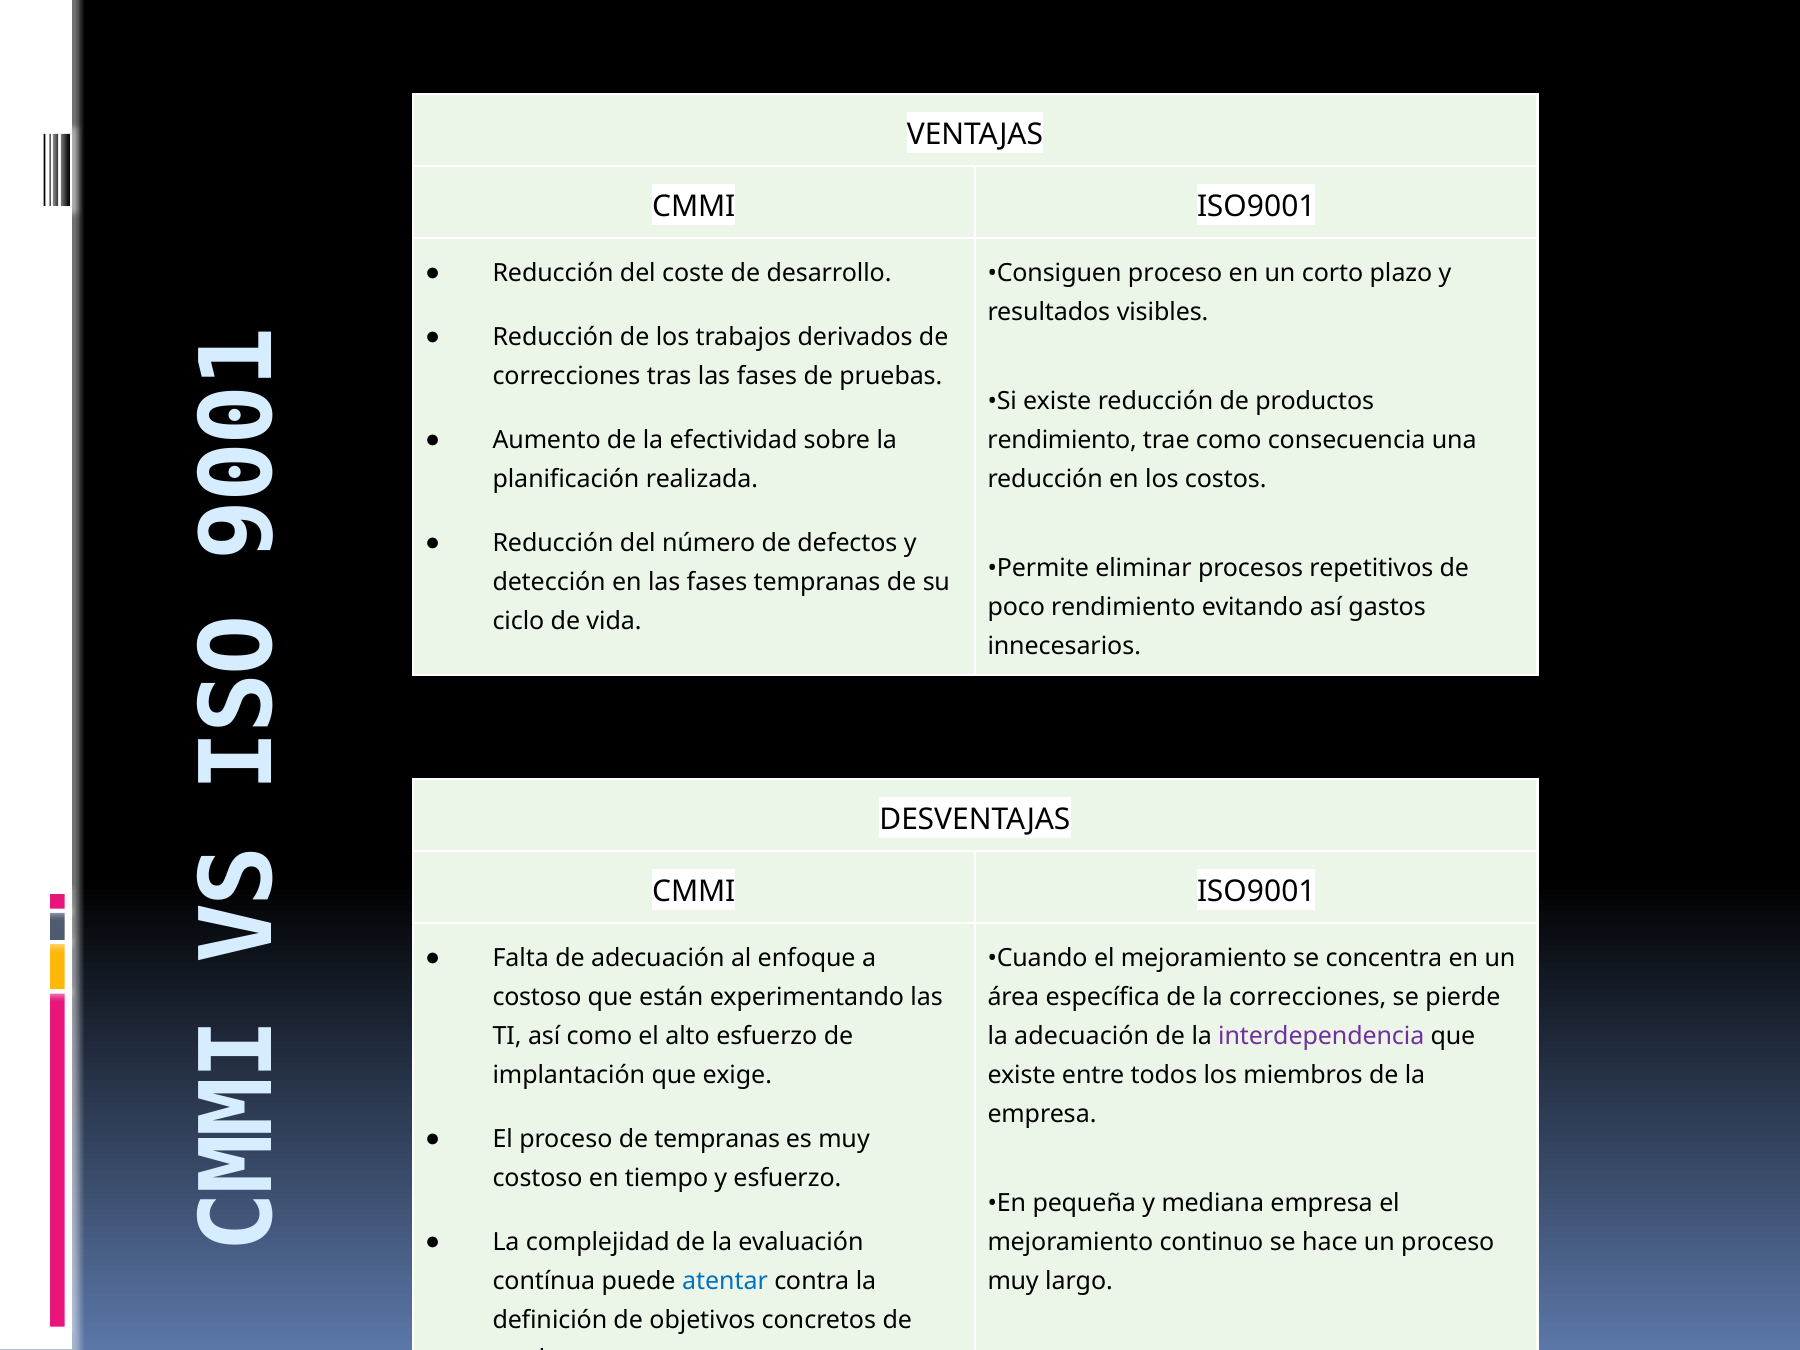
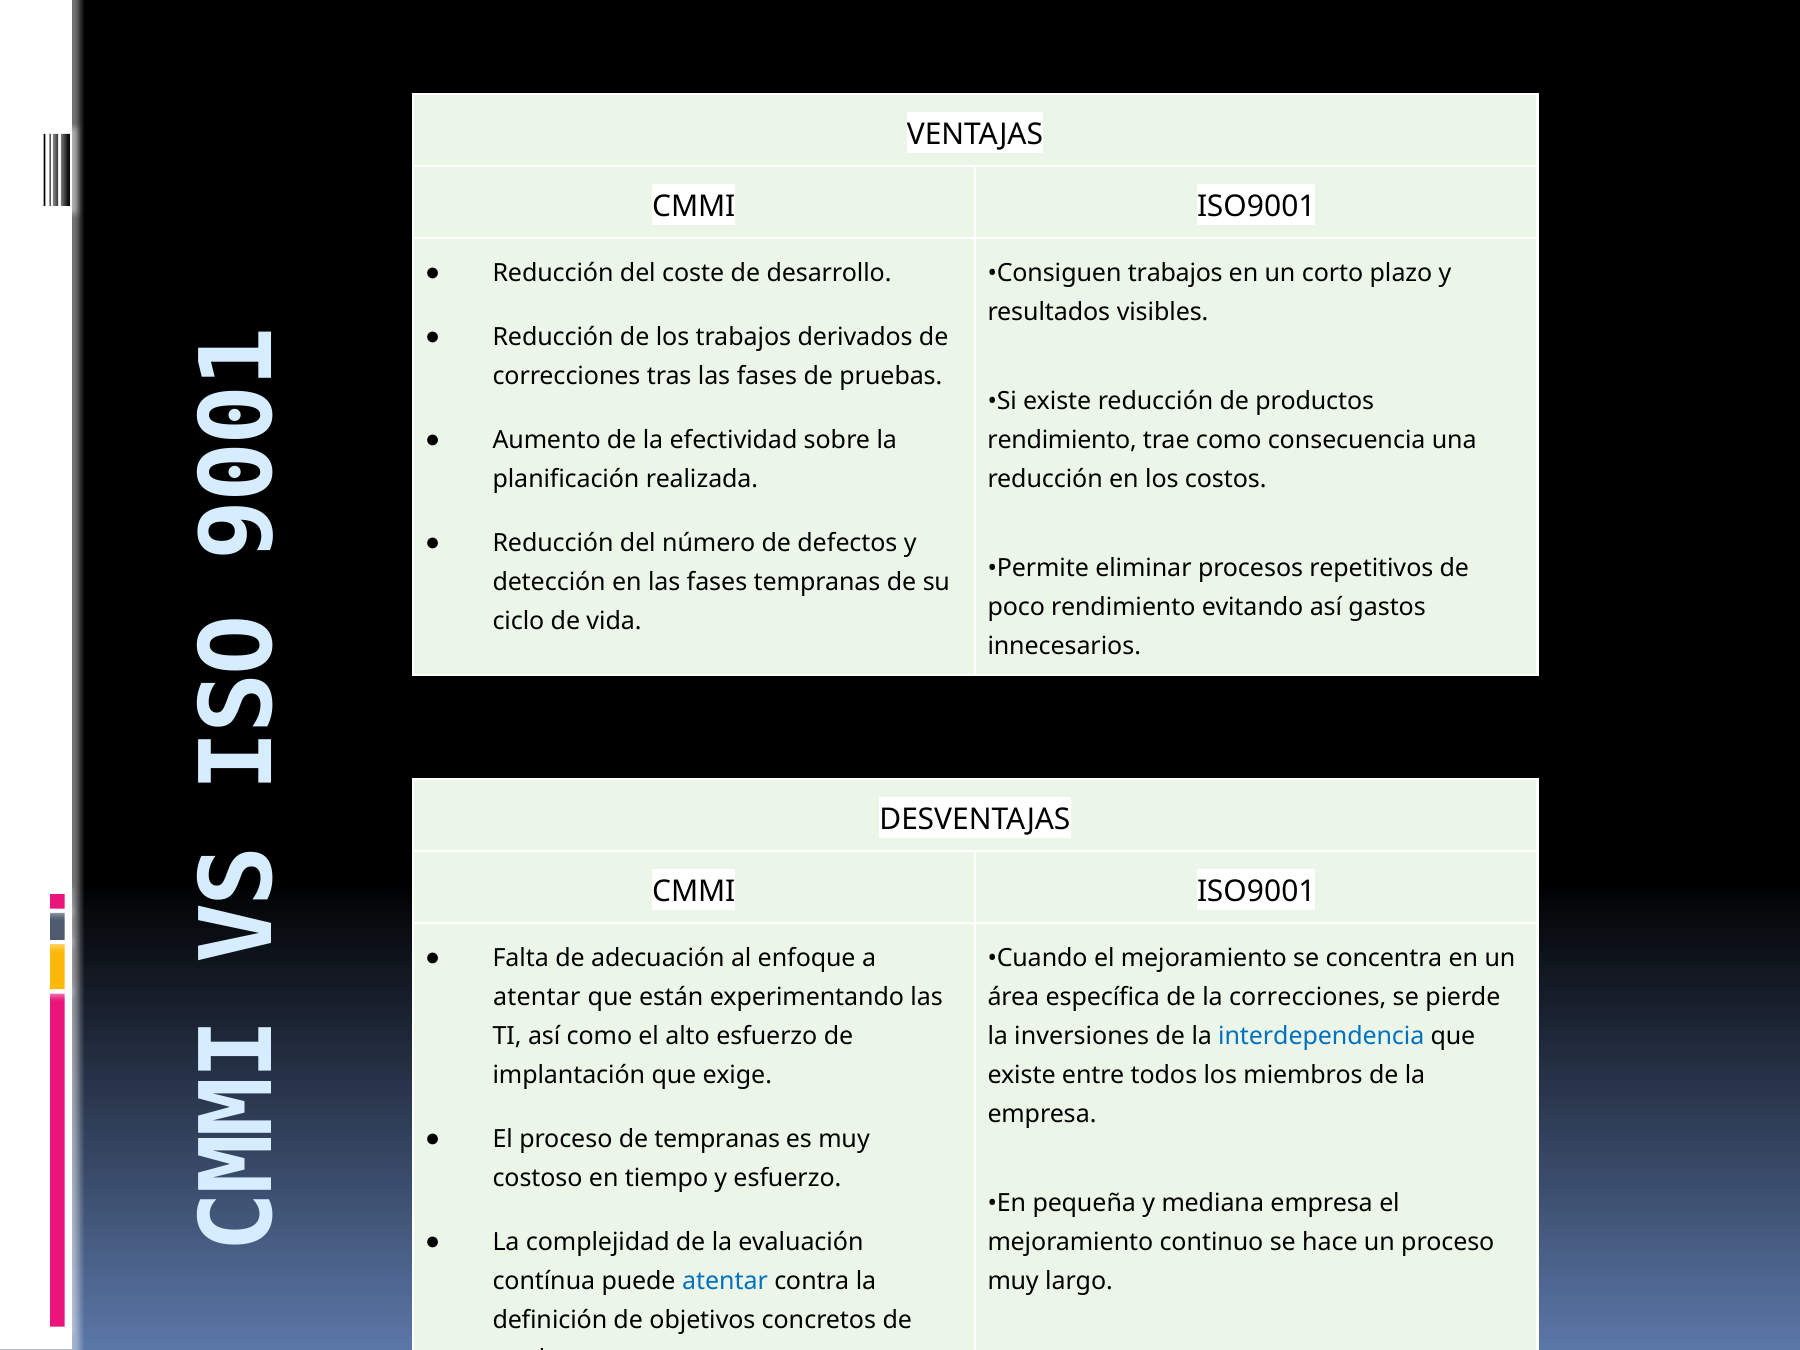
Consiguen proceso: proceso -> trabajos
costoso at (537, 998): costoso -> atentar
la adecuación: adecuación -> inversiones
interdependencia colour: purple -> blue
